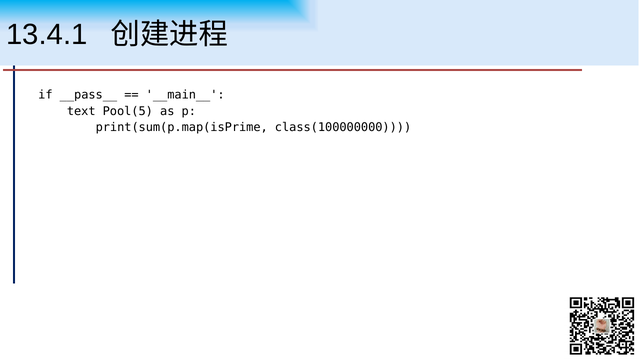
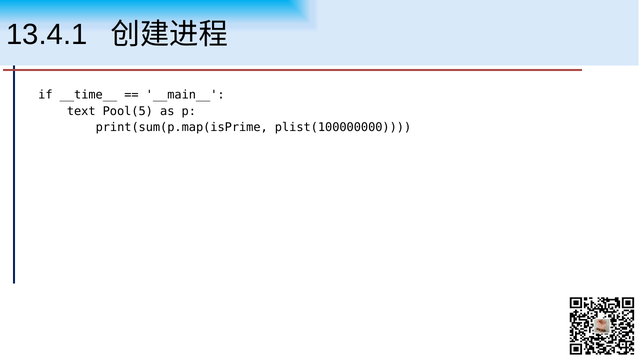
__pass__: __pass__ -> __time__
class(100000000: class(100000000 -> plist(100000000
